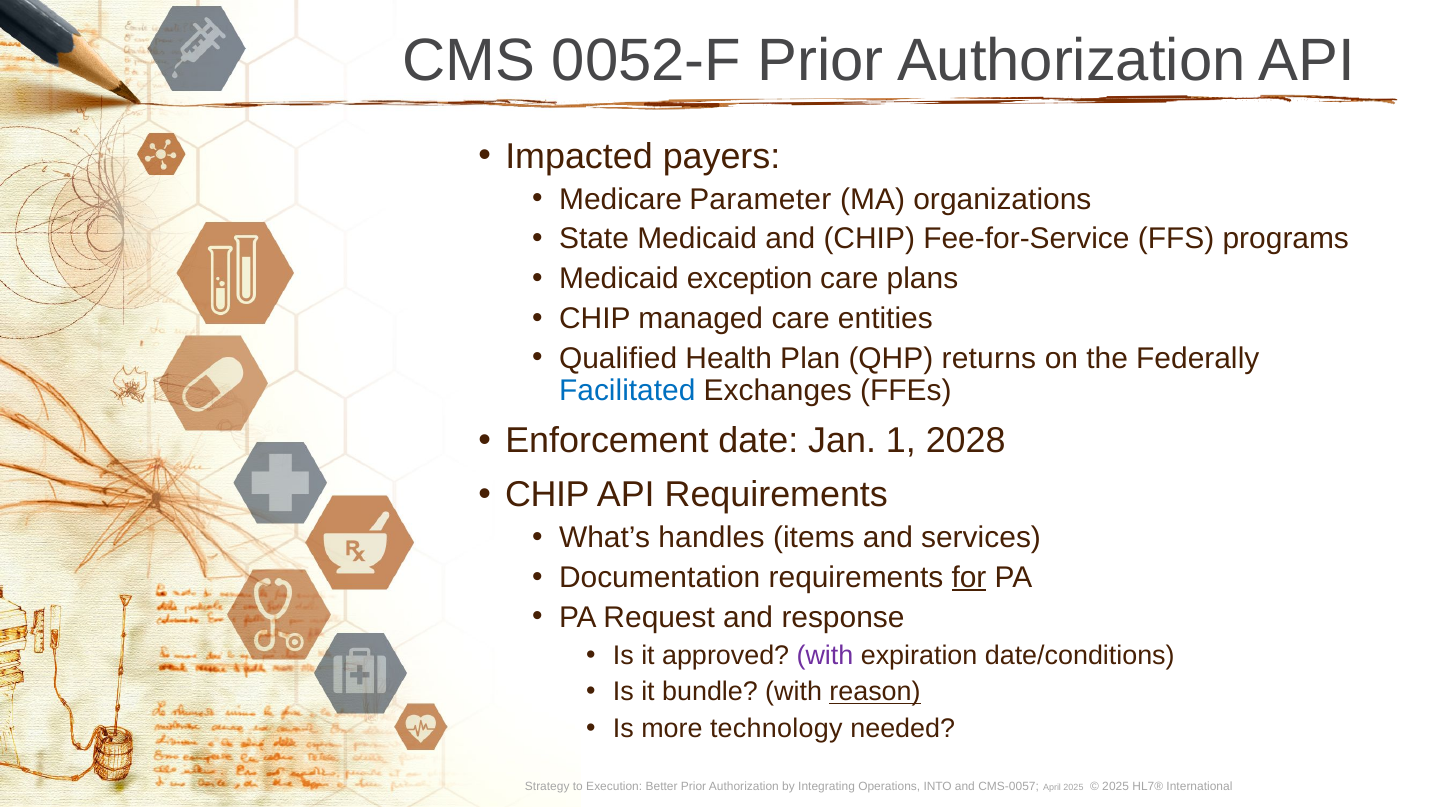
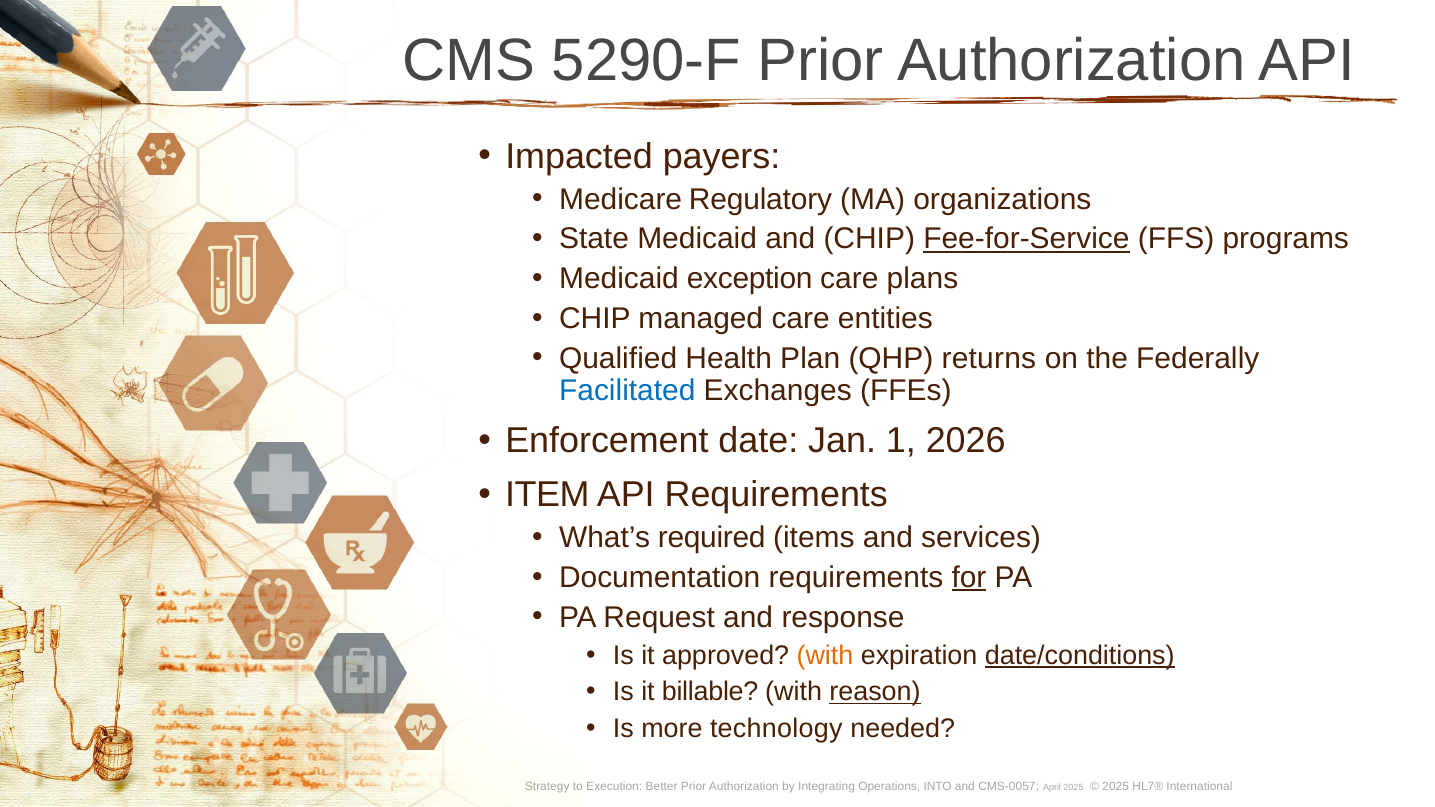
0052-F: 0052-F -> 5290-F
Parameter: Parameter -> Regulatory
Fee-for-Service underline: none -> present
2028: 2028 -> 2026
CHIP at (547, 495): CHIP -> ITEM
handles: handles -> required
with at (825, 655) colour: purple -> orange
date/conditions underline: none -> present
bundle: bundle -> billable
